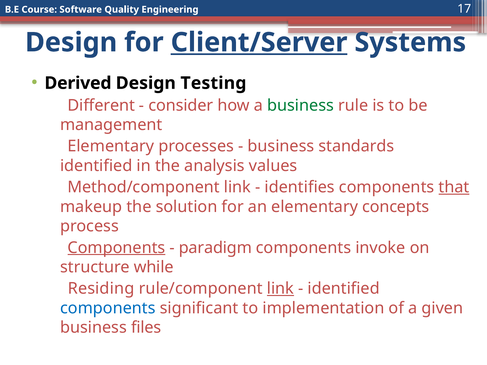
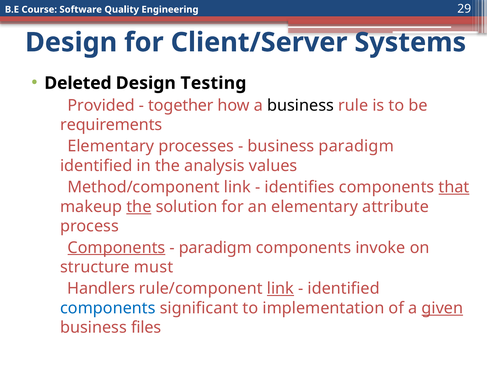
17: 17 -> 29
Client/Server underline: present -> none
Derived: Derived -> Deleted
Different: Different -> Provided
consider: consider -> together
business at (301, 105) colour: green -> black
management: management -> requirements
business standards: standards -> paradigm
the at (139, 207) underline: none -> present
concepts: concepts -> attribute
while: while -> must
Residing: Residing -> Handlers
given underline: none -> present
